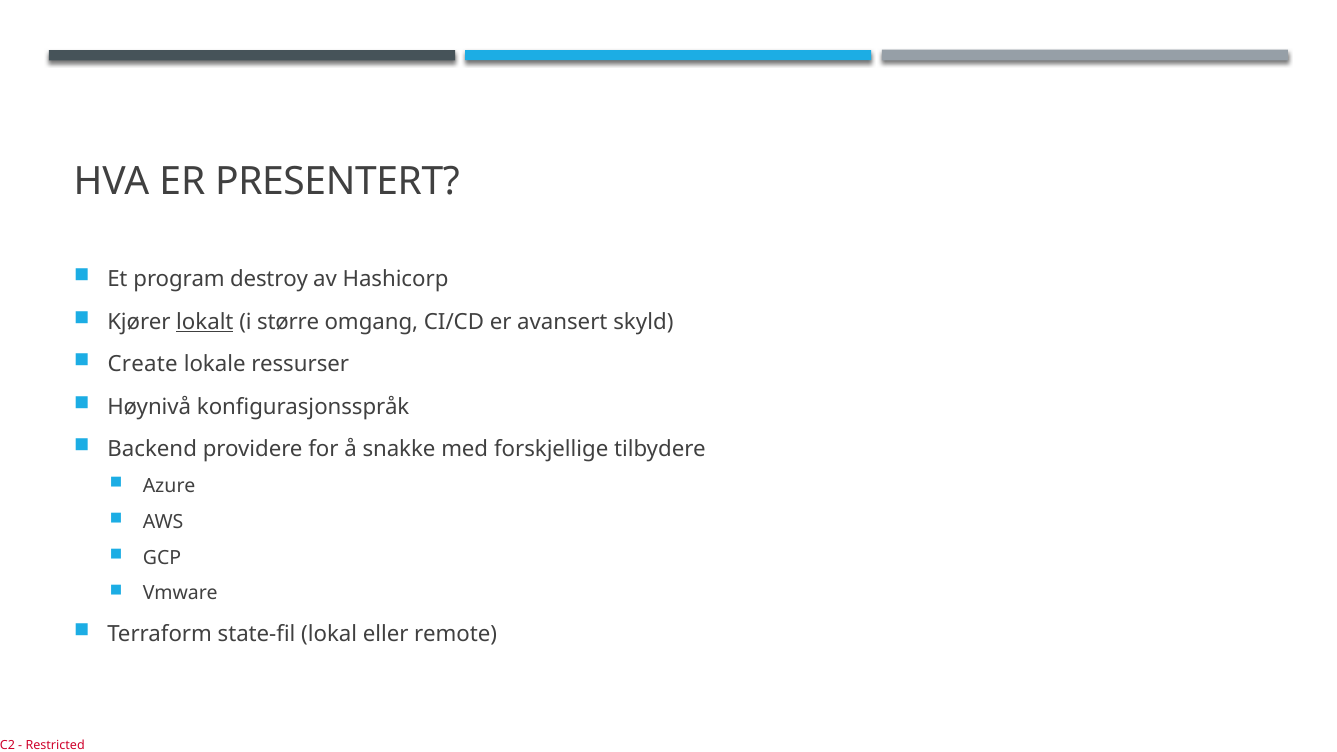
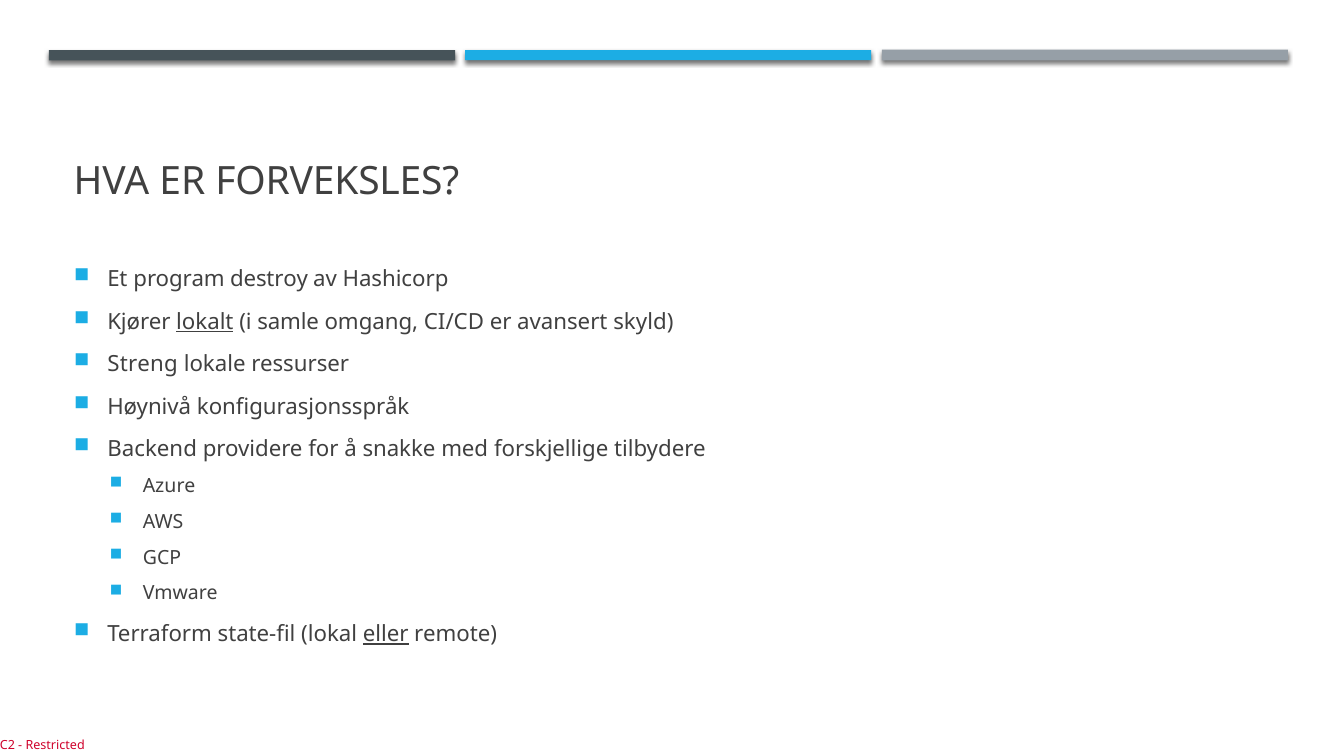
PRESENTERT: PRESENTERT -> FORVEKSLES
større: større -> samle
Create: Create -> Streng
eller underline: none -> present
